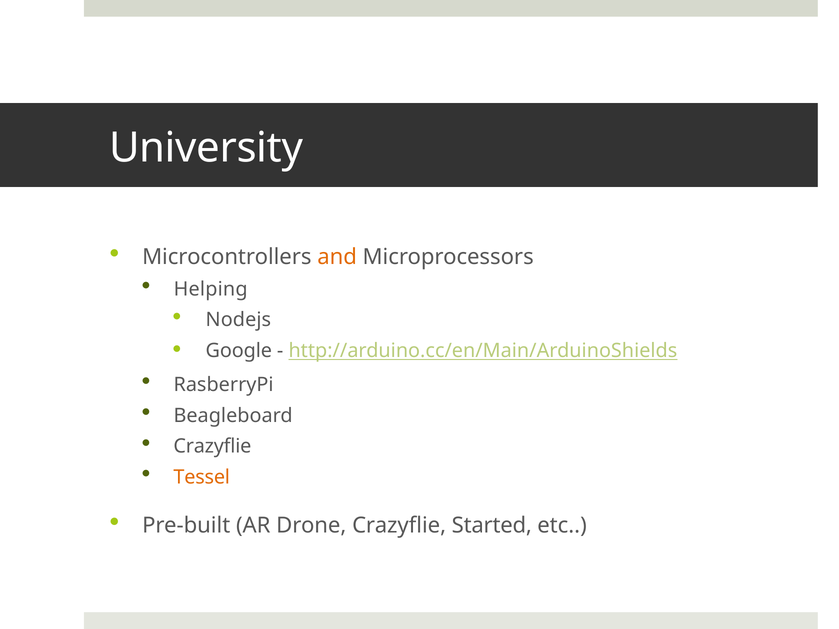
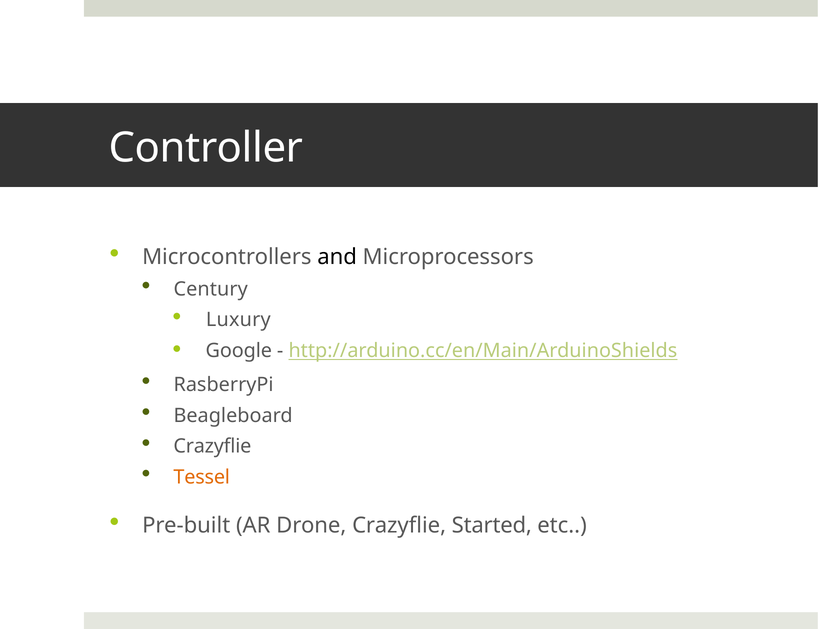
University: University -> Controller
and colour: orange -> black
Helping: Helping -> Century
Nodejs: Nodejs -> Luxury
